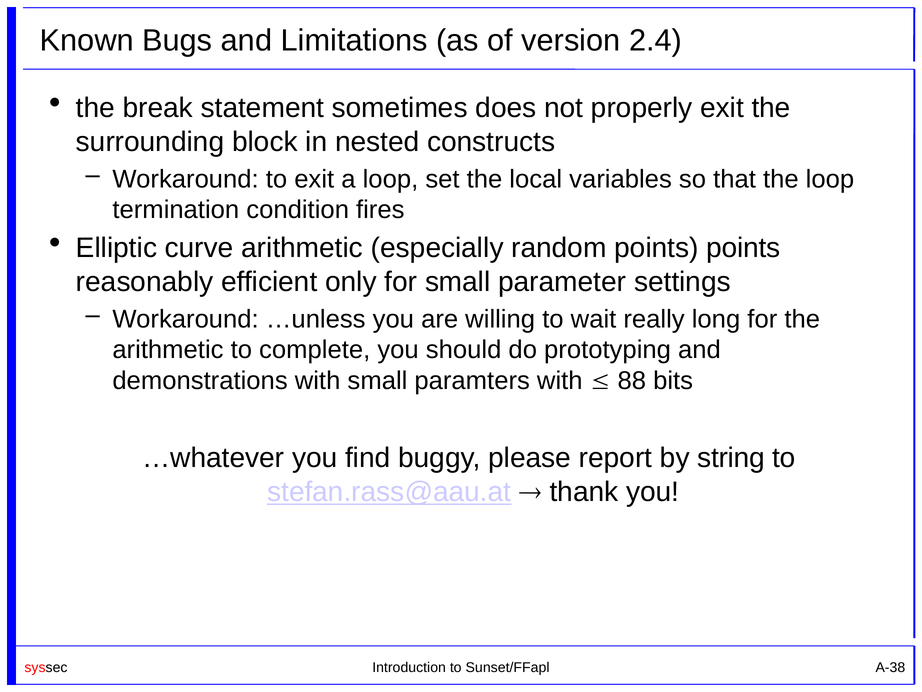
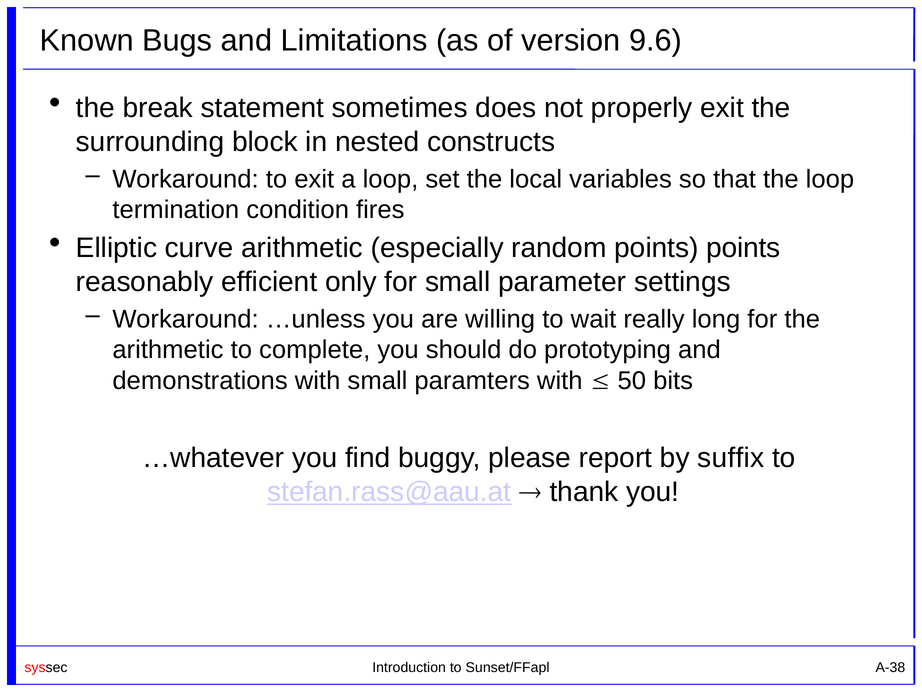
2.4: 2.4 -> 9.6
88: 88 -> 50
string: string -> suffix
